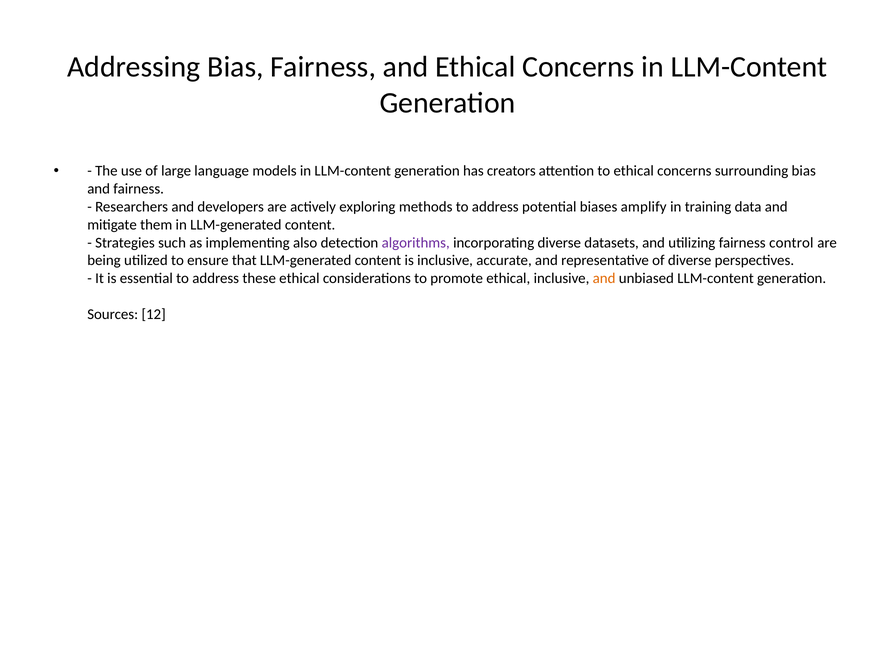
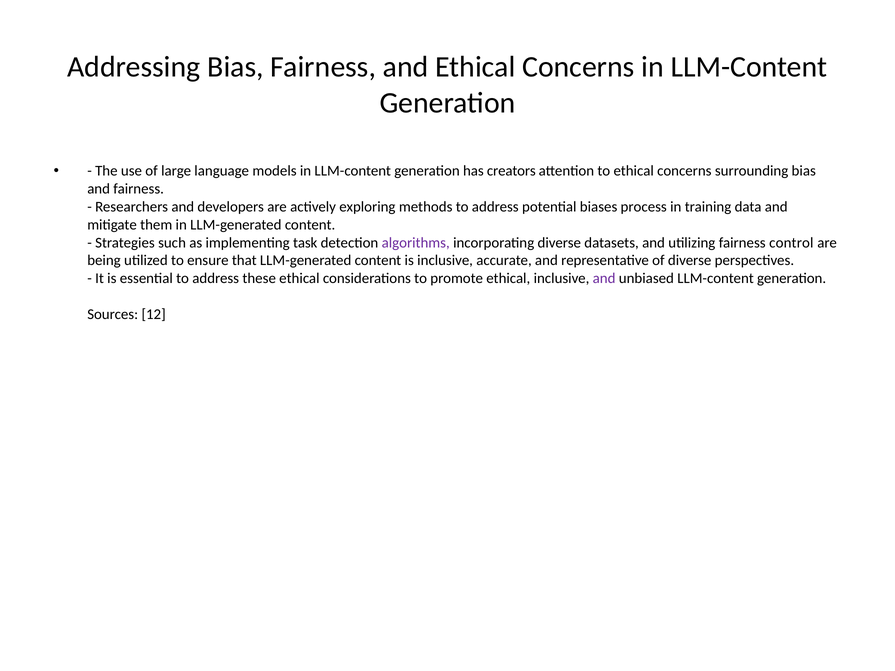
amplify: amplify -> process
also: also -> task
and at (604, 278) colour: orange -> purple
